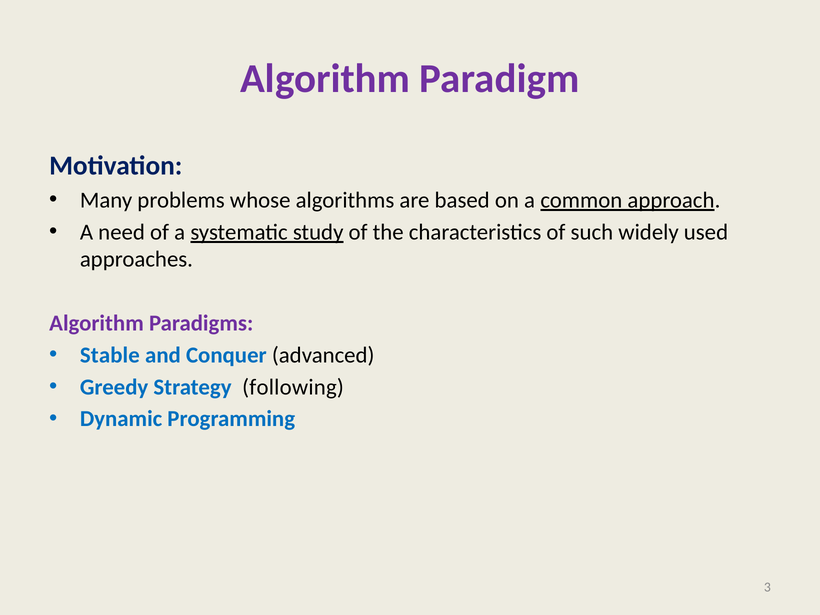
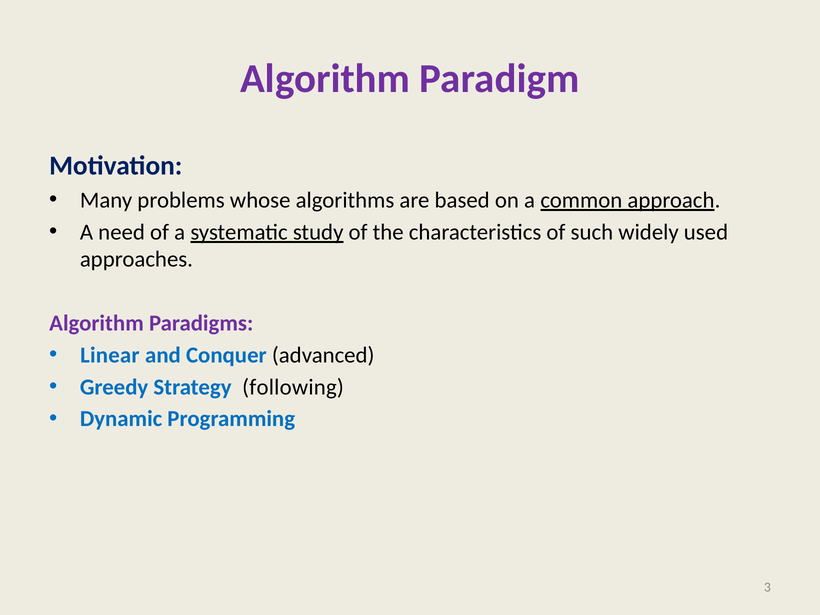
Stable: Stable -> Linear
